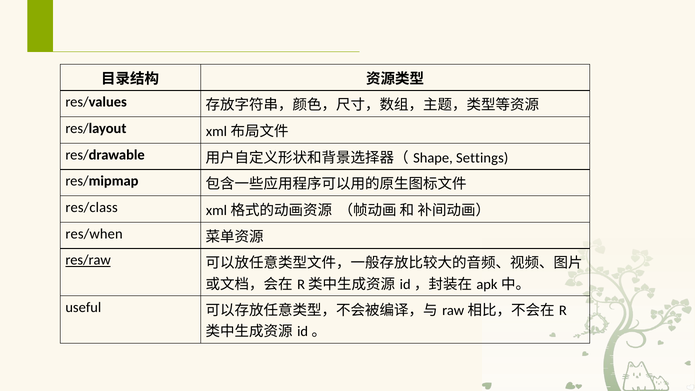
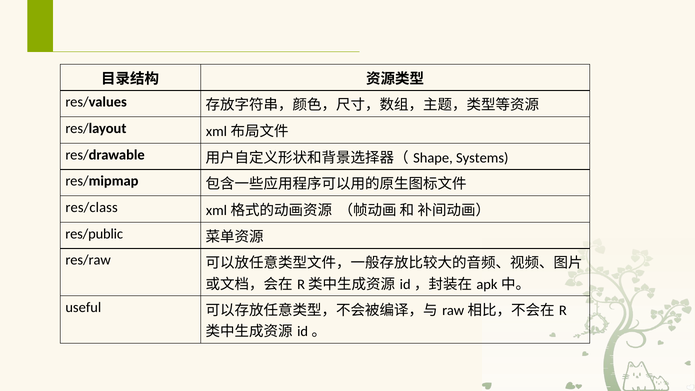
Settings: Settings -> Systems
res/when: res/when -> res/public
res/raw underline: present -> none
